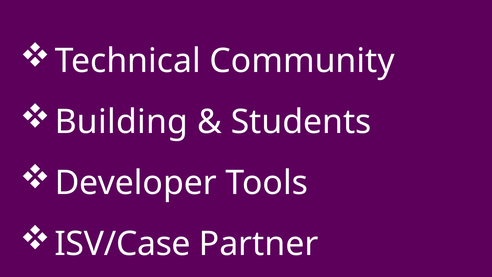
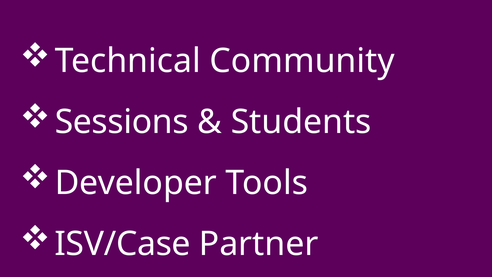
Building: Building -> Sessions
